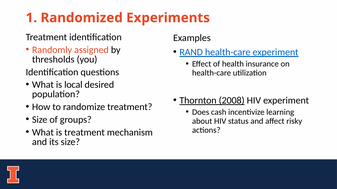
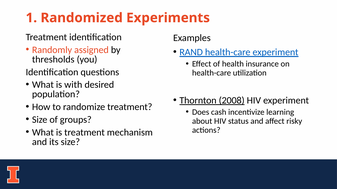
local: local -> with
